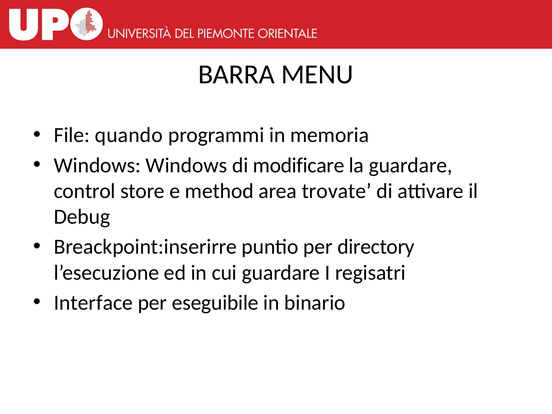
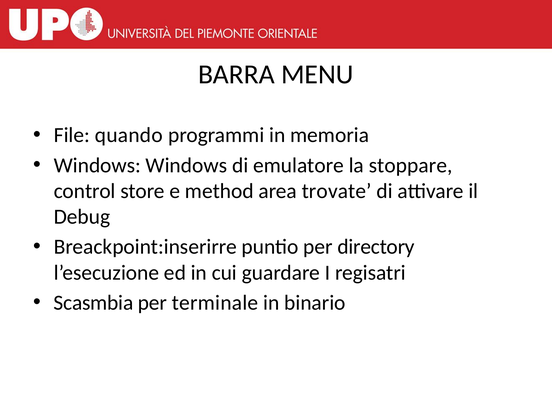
modificare: modificare -> emulatore
la guardare: guardare -> stoppare
Interface: Interface -> Scasmbia
eseguibile: eseguibile -> terminale
